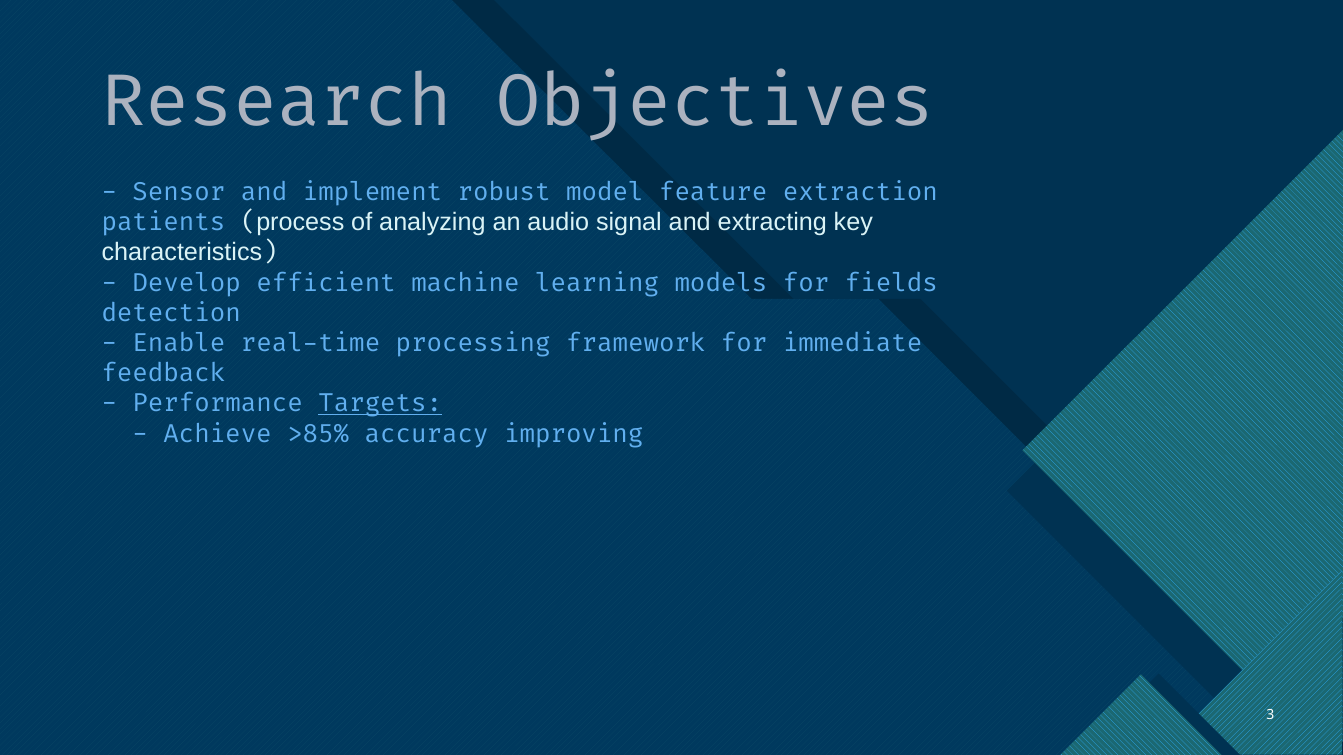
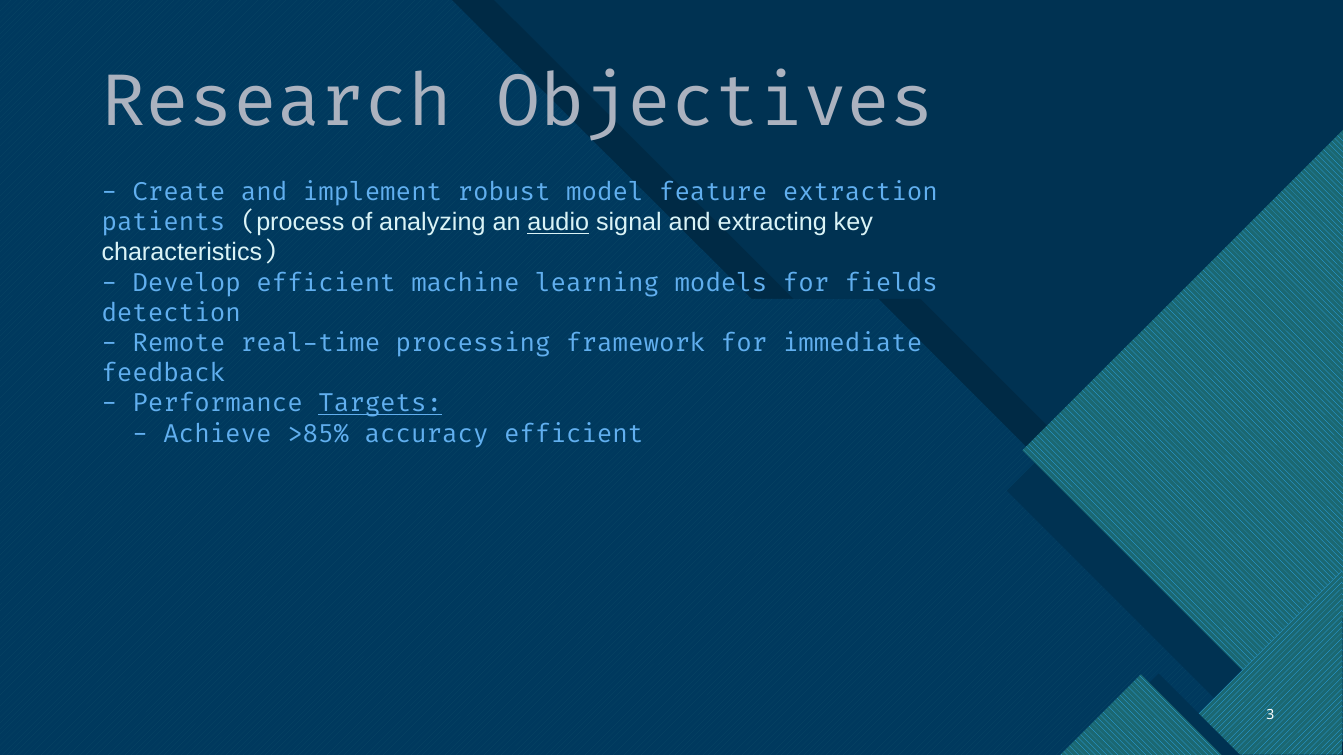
Sensor: Sensor -> Create
audio underline: none -> present
Enable: Enable -> Remote
accuracy improving: improving -> efficient
